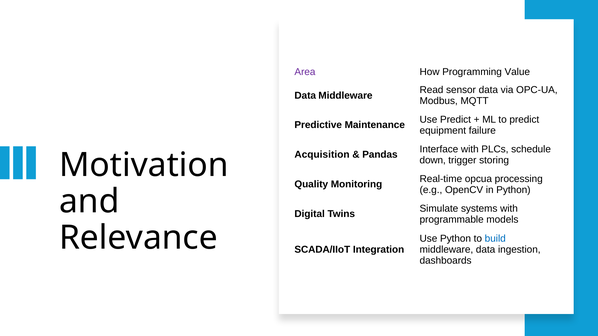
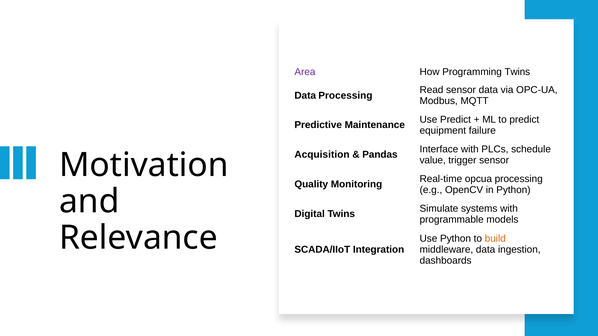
Programming Value: Value -> Twins
Data Middleware: Middleware -> Processing
down: down -> value
trigger storing: storing -> sensor
build colour: blue -> orange
